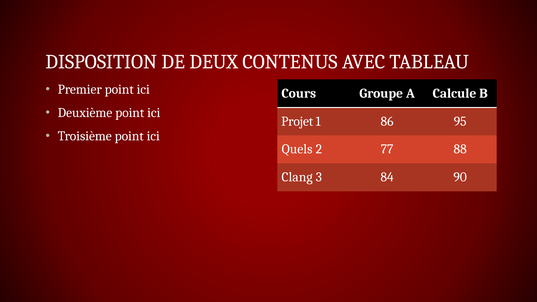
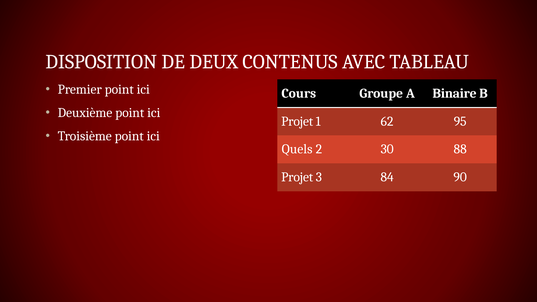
Calcule: Calcule -> Binaire
86: 86 -> 62
77: 77 -> 30
Clang at (297, 177): Clang -> Projet
